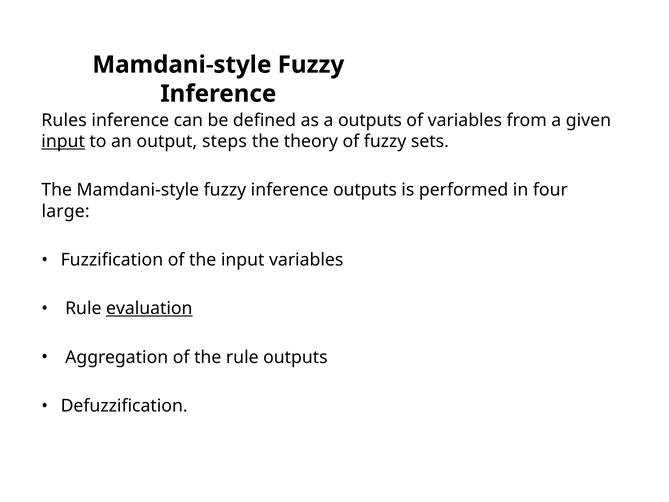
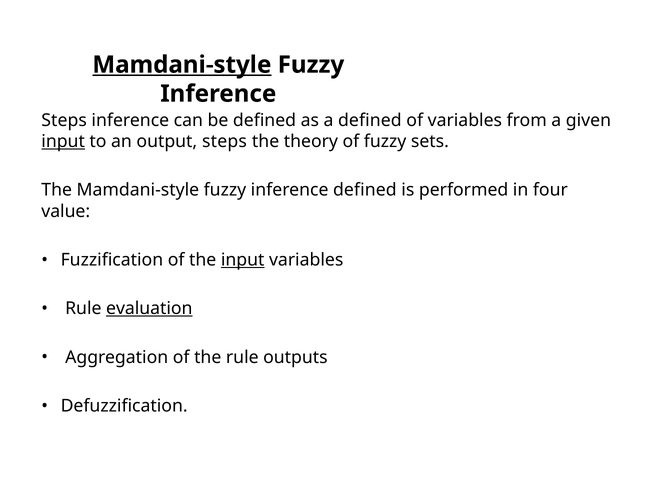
Mamdani-style at (182, 65) underline: none -> present
Rules at (64, 120): Rules -> Steps
a outputs: outputs -> defined
inference outputs: outputs -> defined
large: large -> value
input at (243, 260) underline: none -> present
